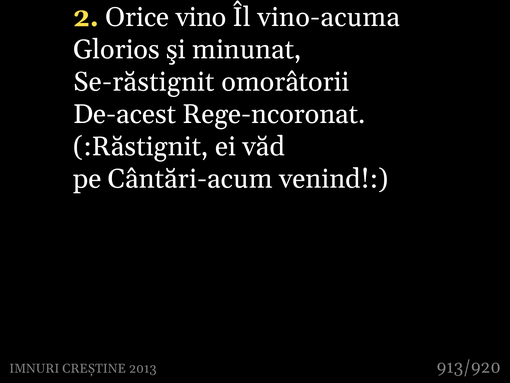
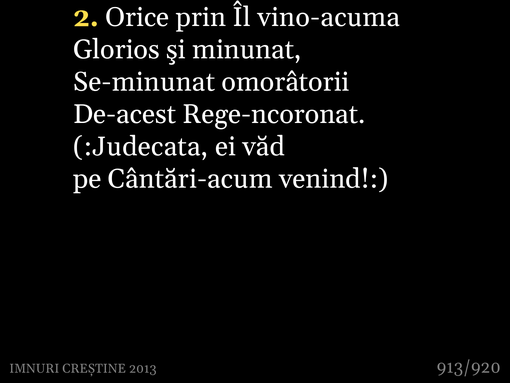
vino: vino -> prin
Se-răstignit: Se-răstignit -> Se-minunat
:Răstignit: :Răstignit -> :Judecata
